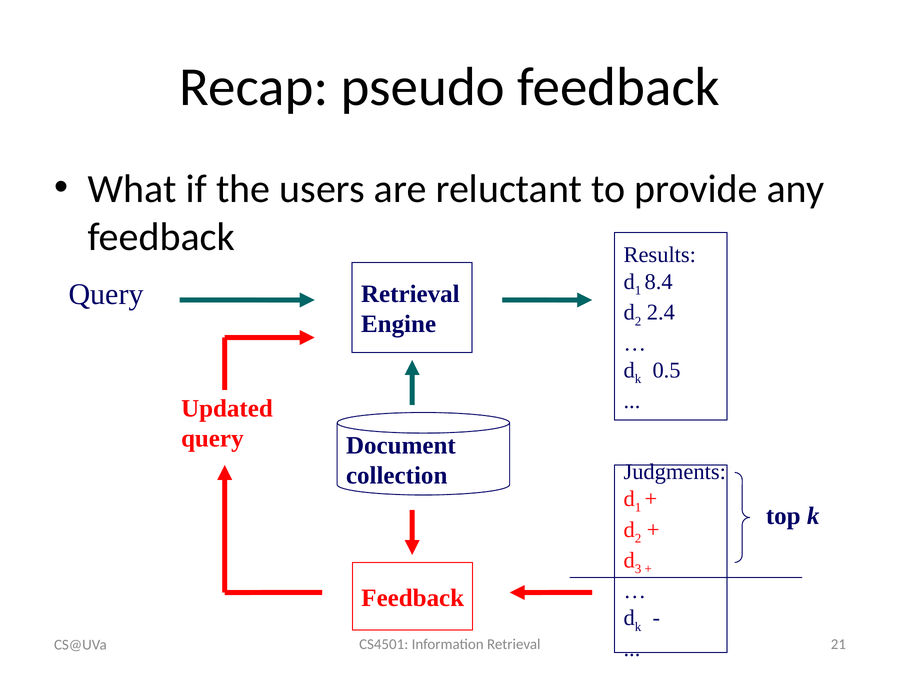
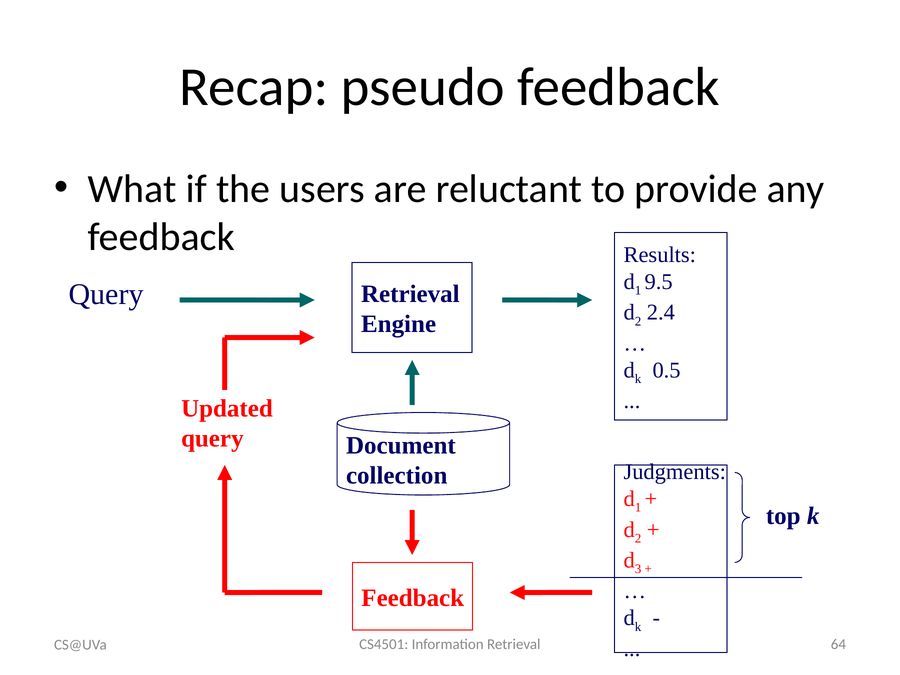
8.4: 8.4 -> 9.5
21: 21 -> 64
